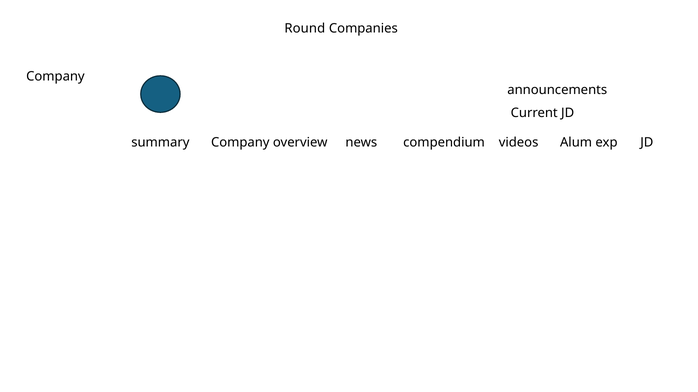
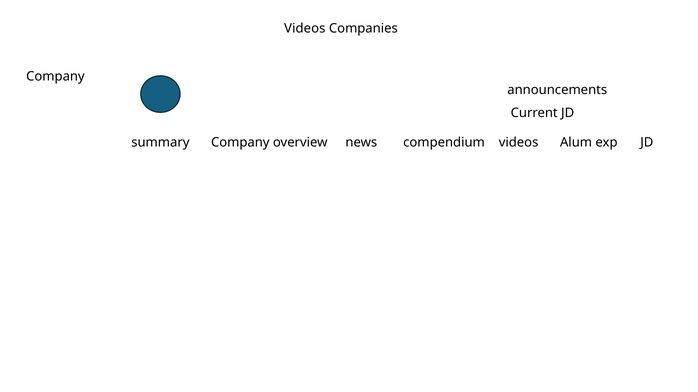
Round at (305, 29): Round -> Videos
